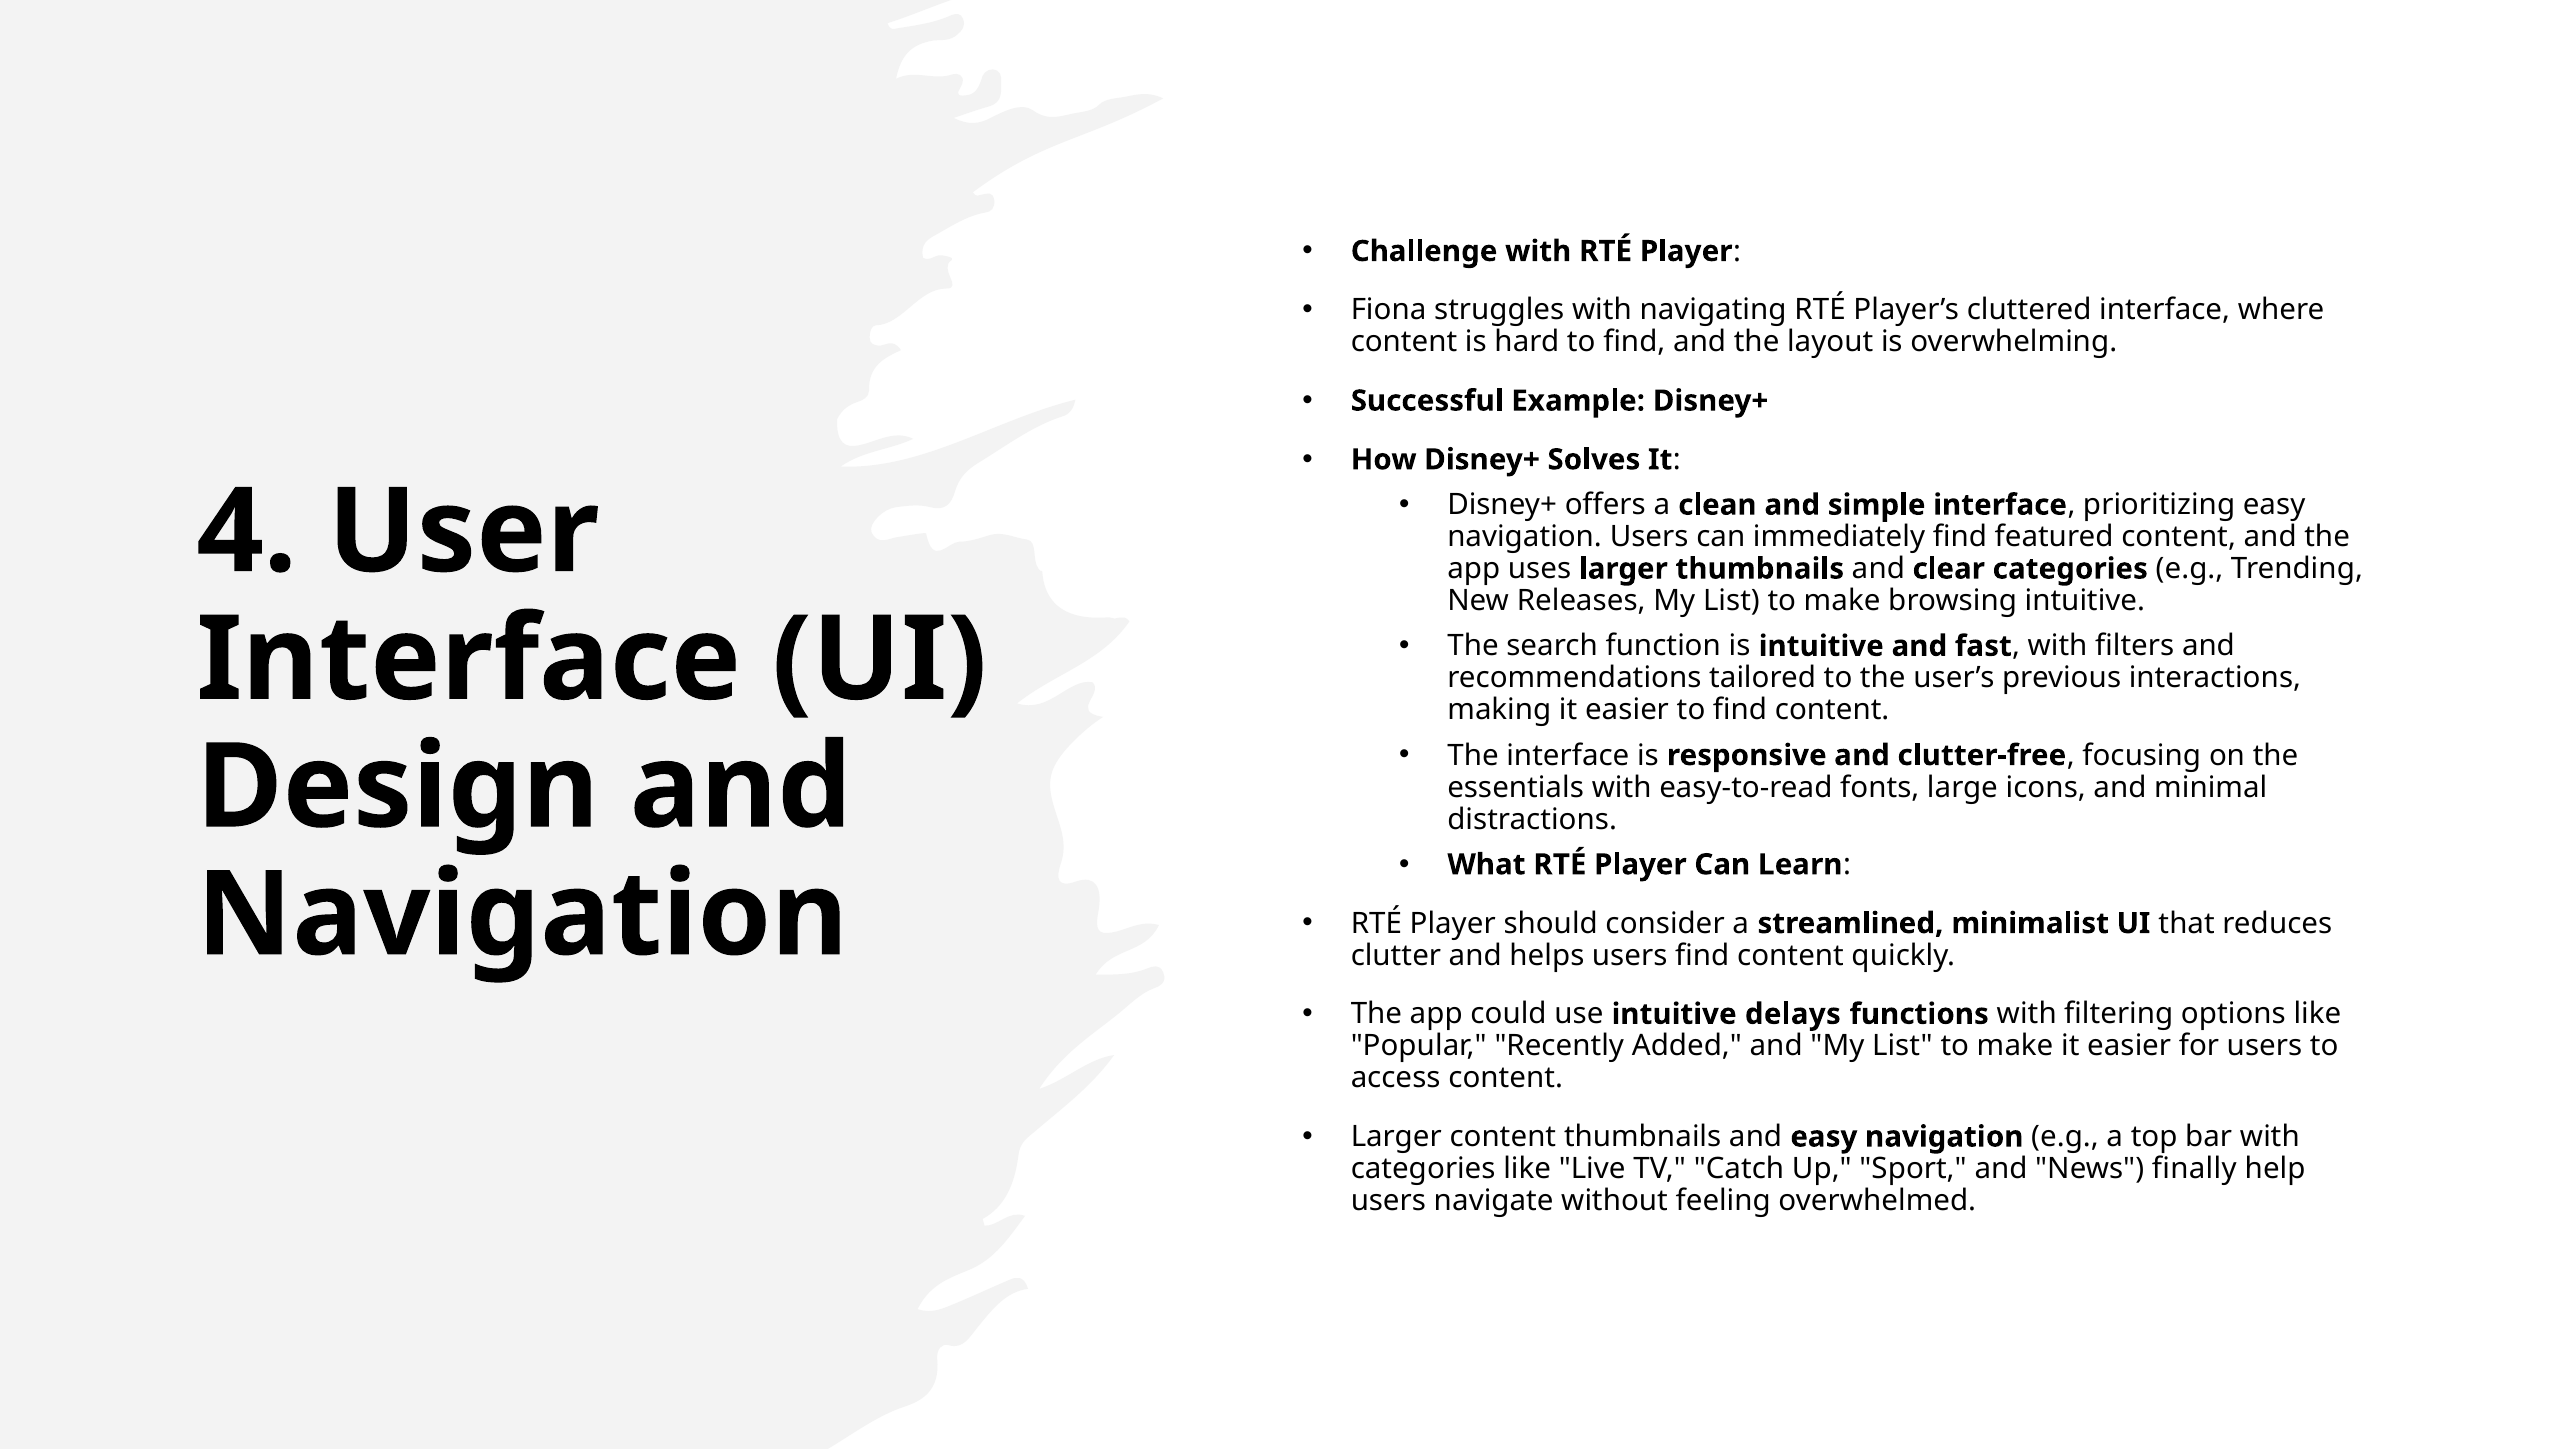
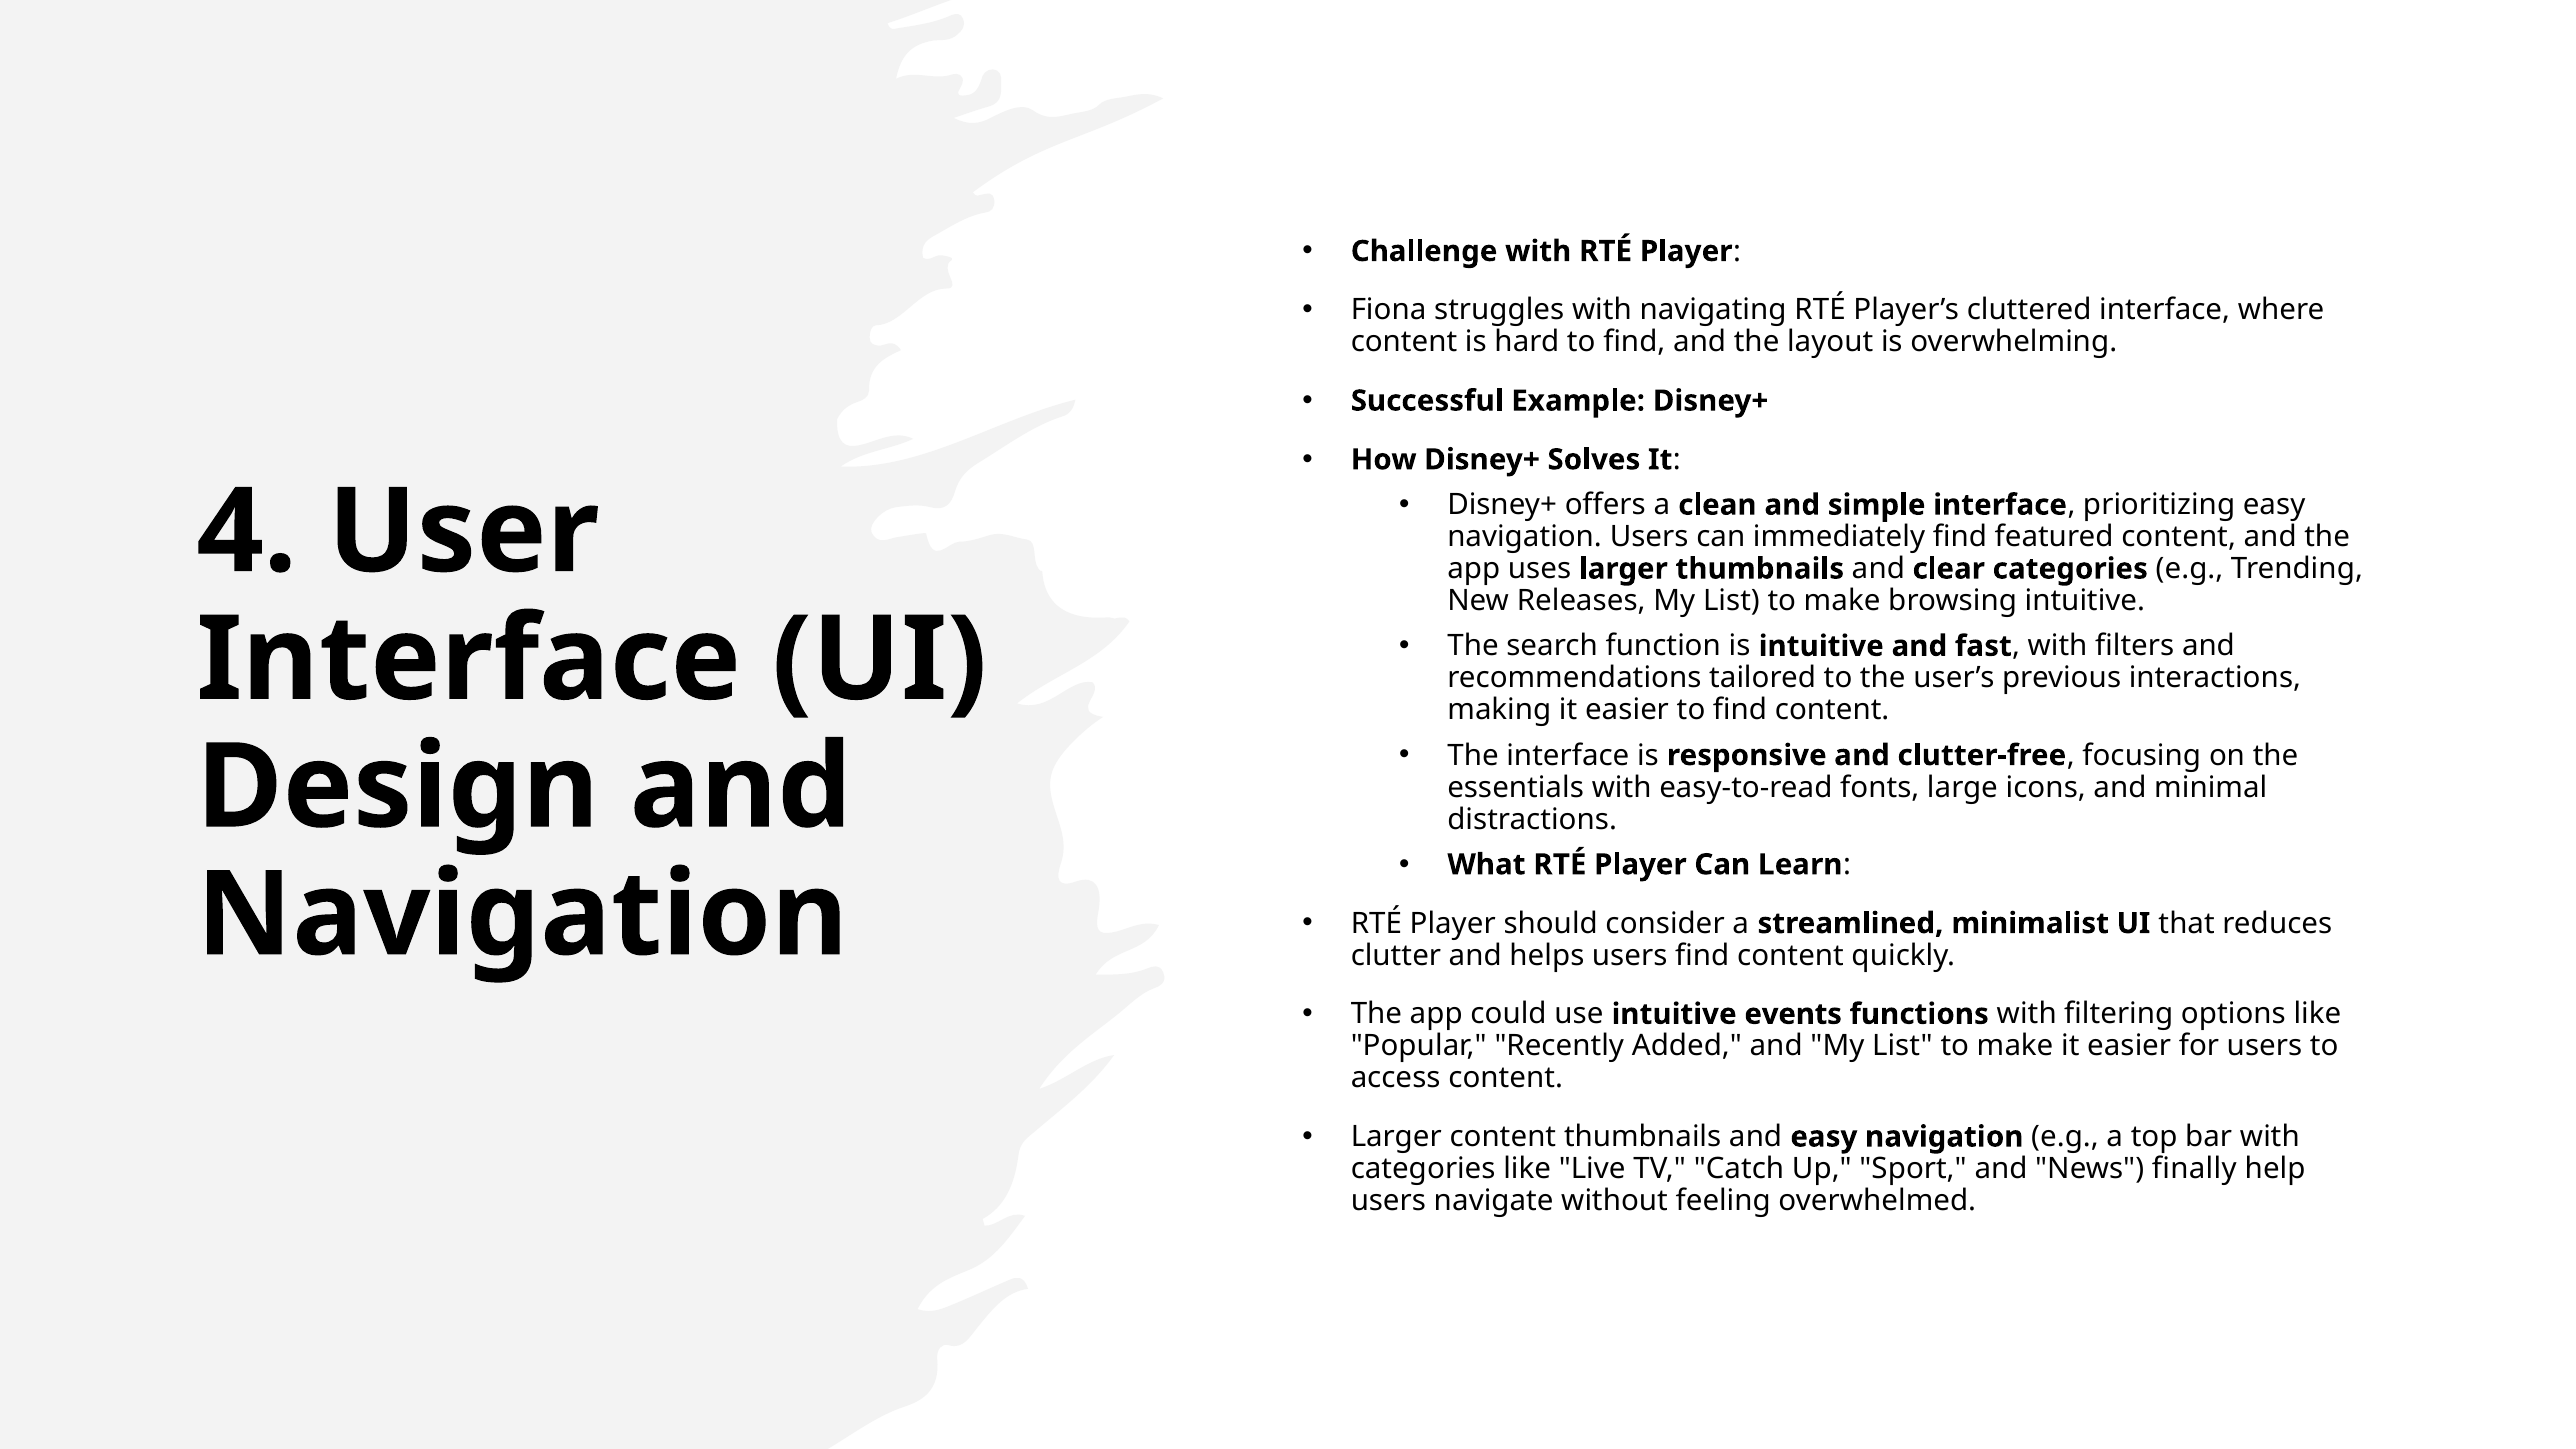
delays: delays -> events
